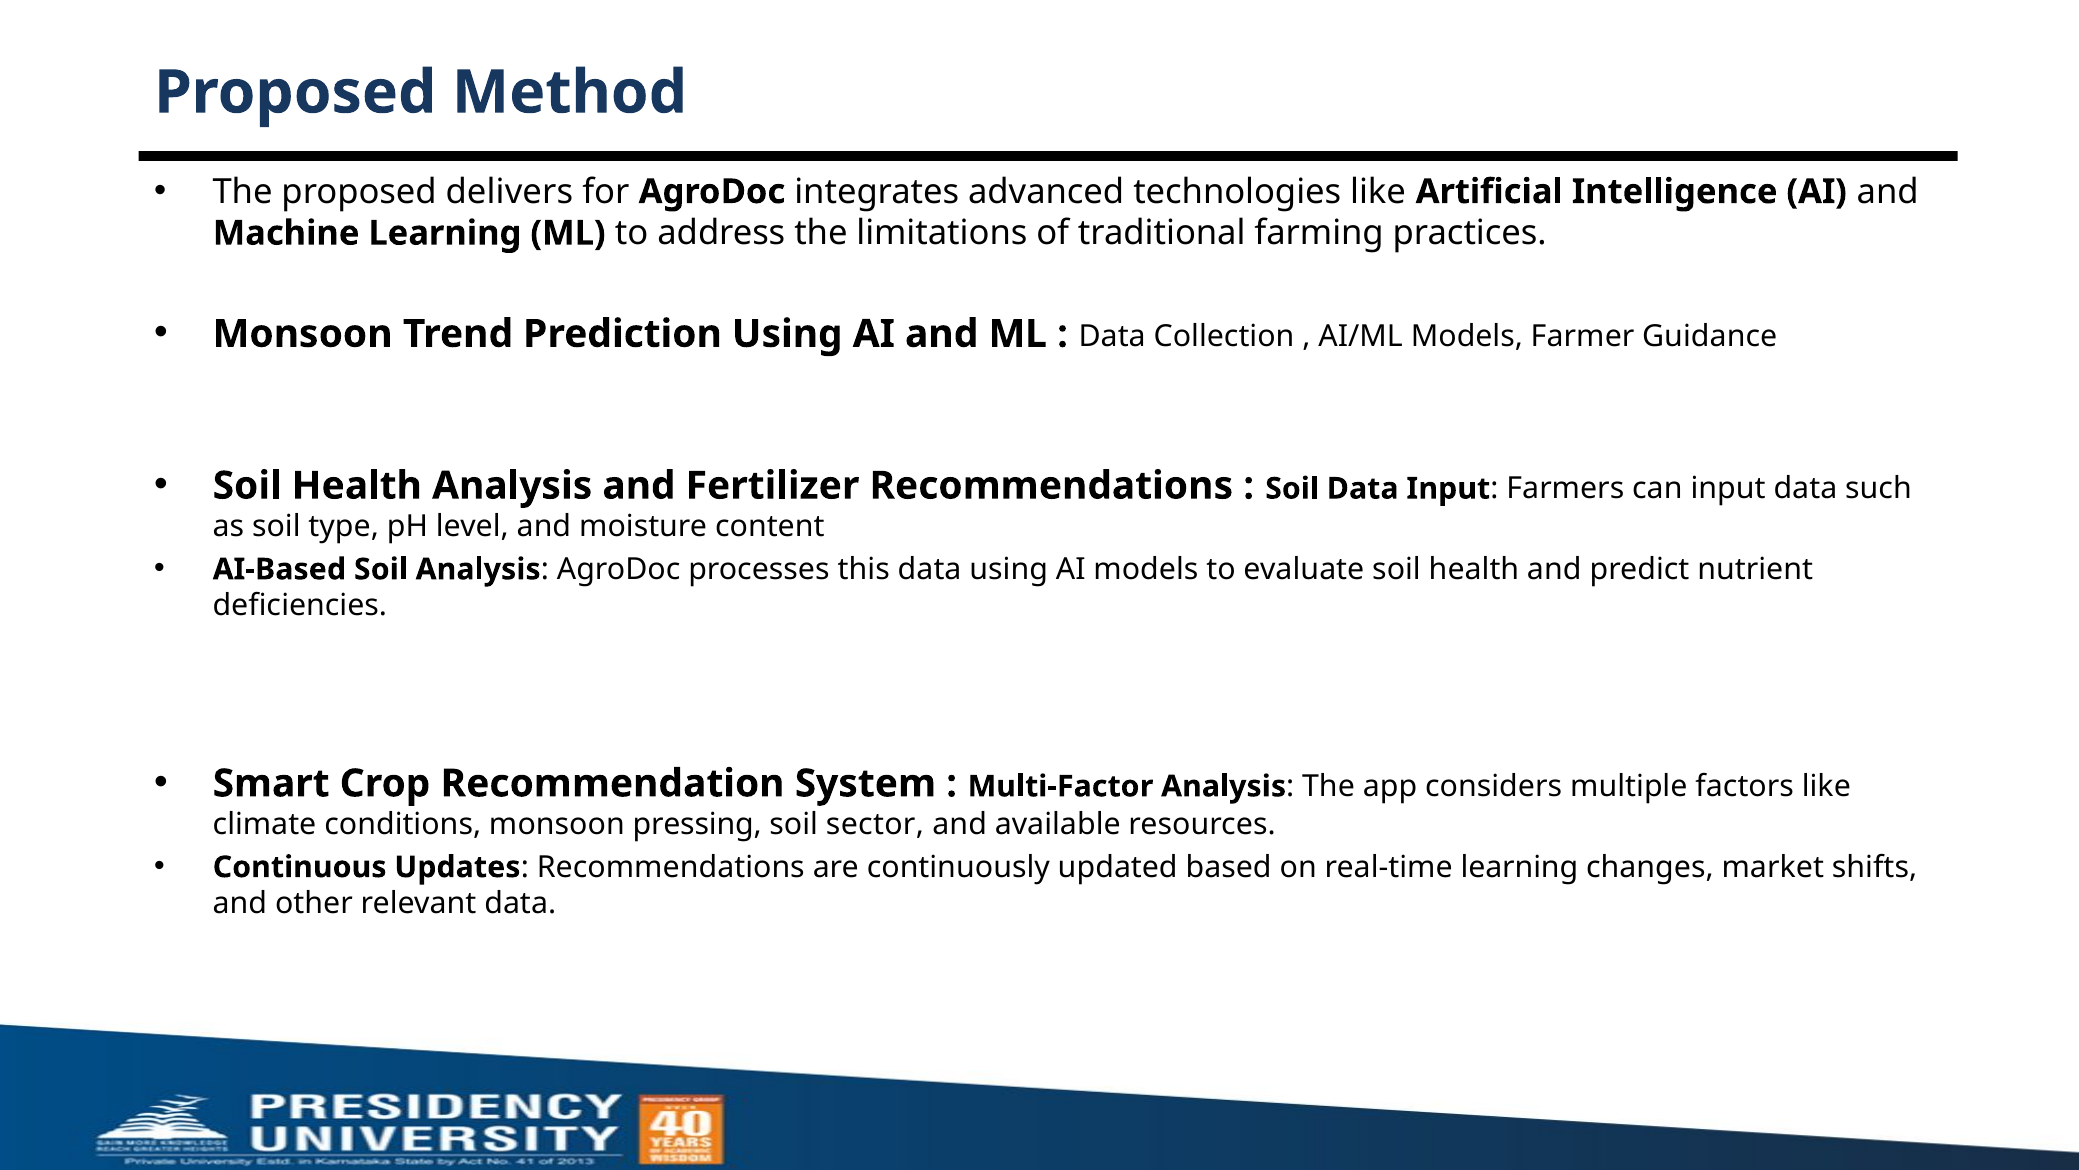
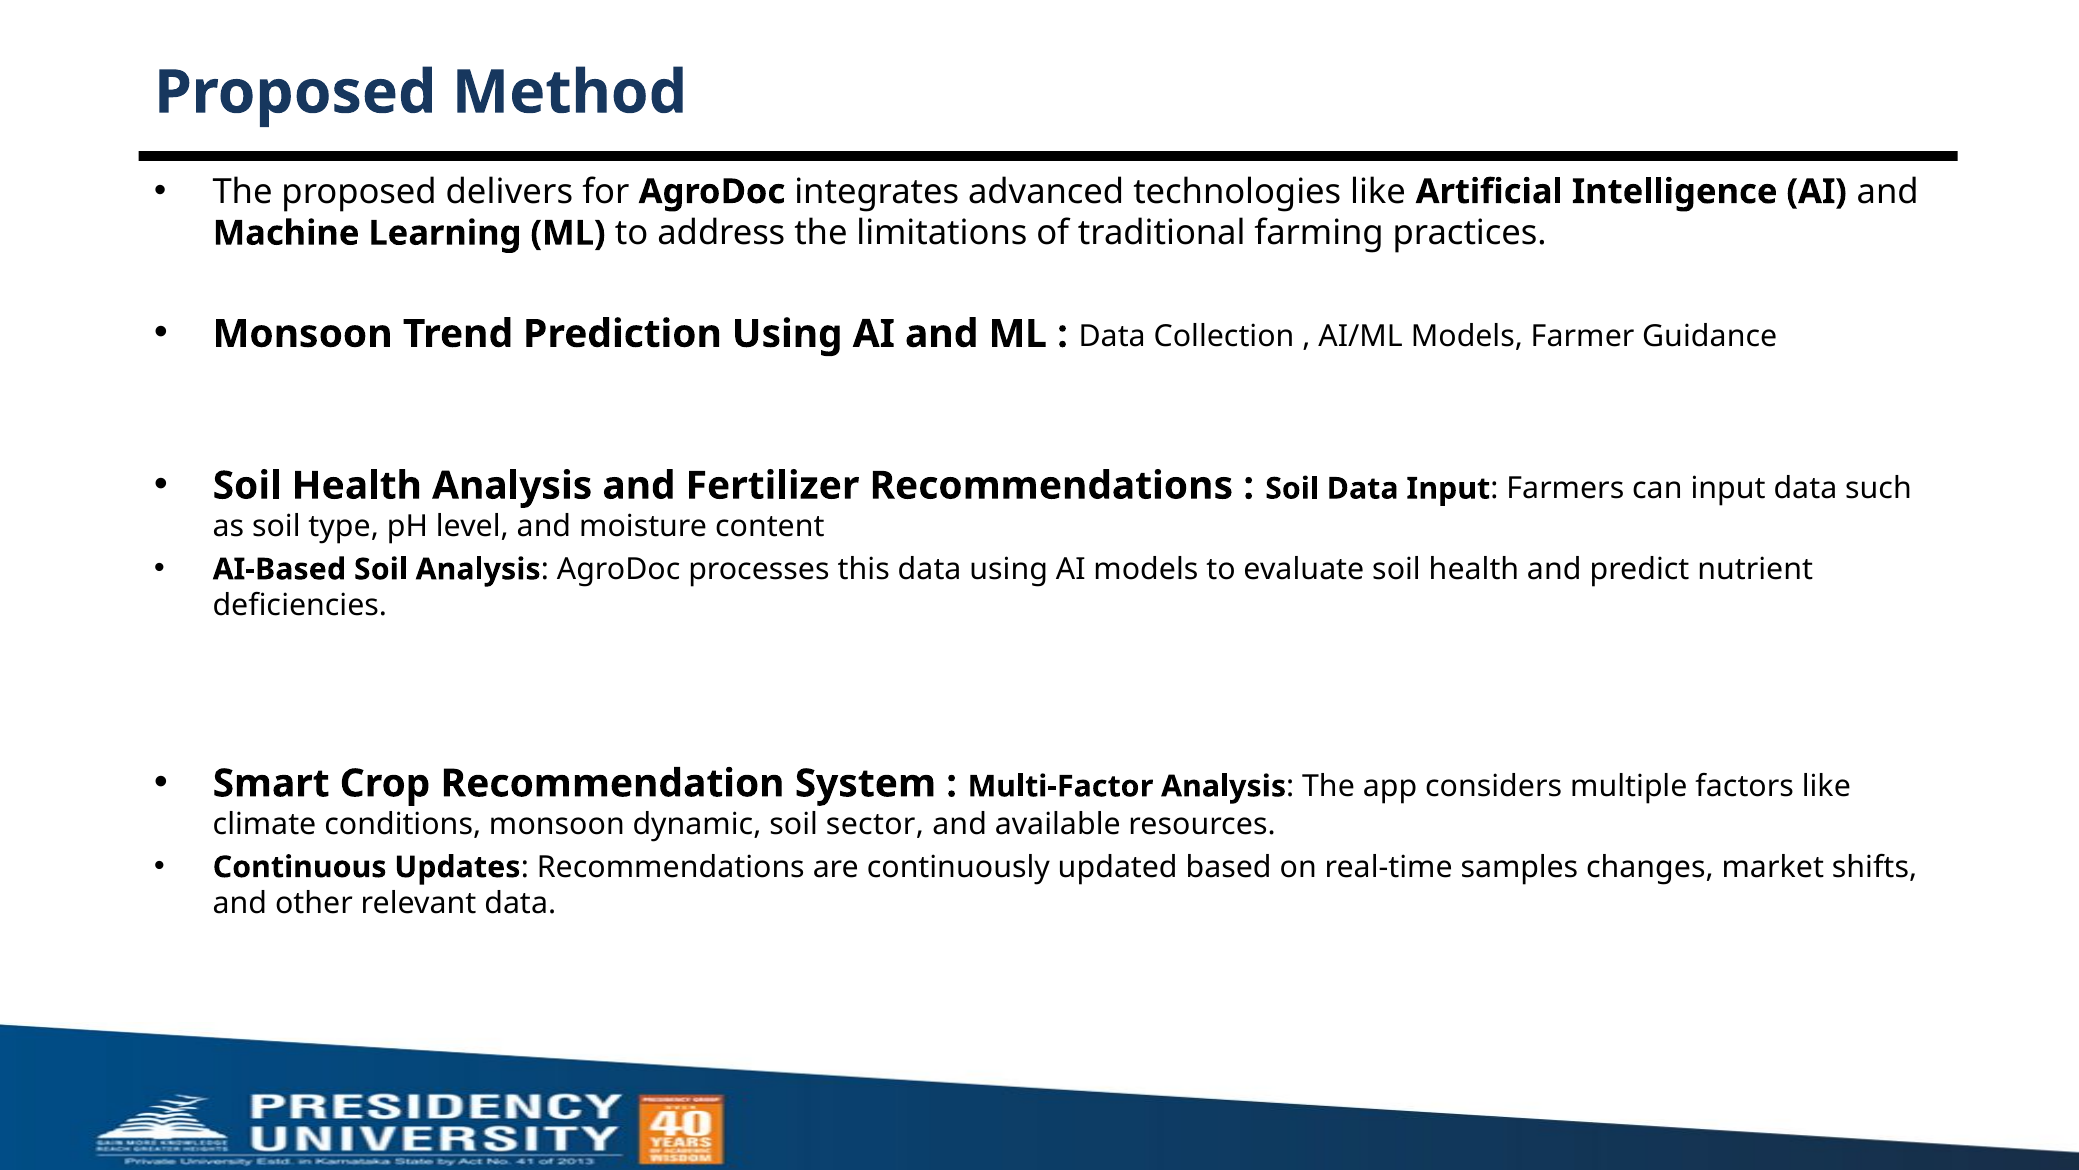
pressing: pressing -> dynamic
real-time learning: learning -> samples
